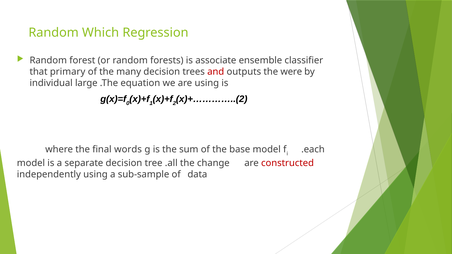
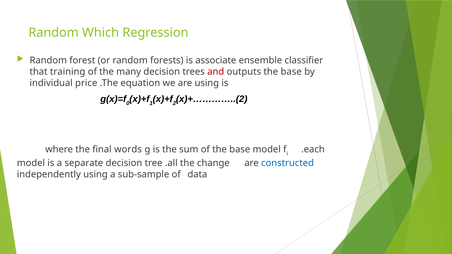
primary: primary -> training
outputs the were: were -> base
large: large -> price
constructed colour: red -> blue
